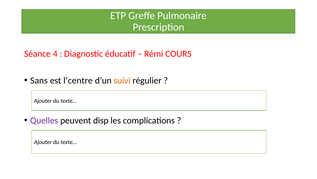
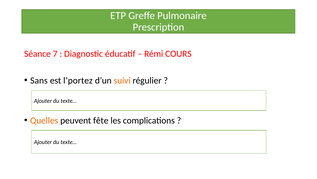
4: 4 -> 7
l’centre: l’centre -> l’portez
Quelles colour: purple -> orange
disp: disp -> fête
